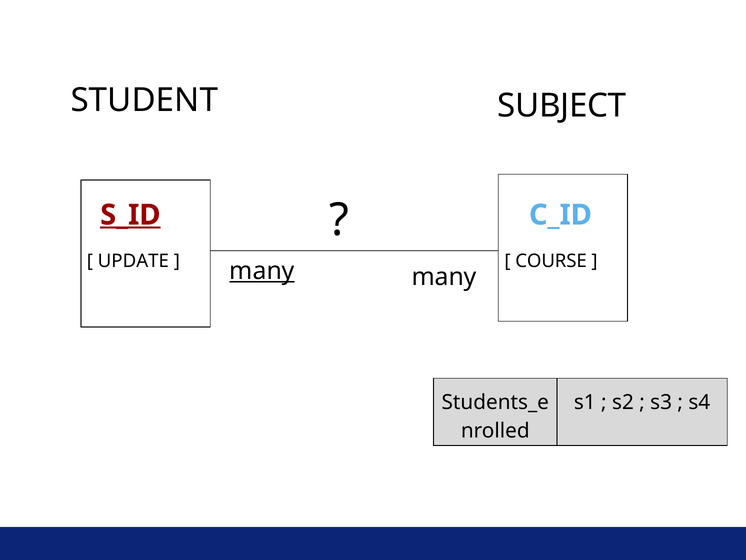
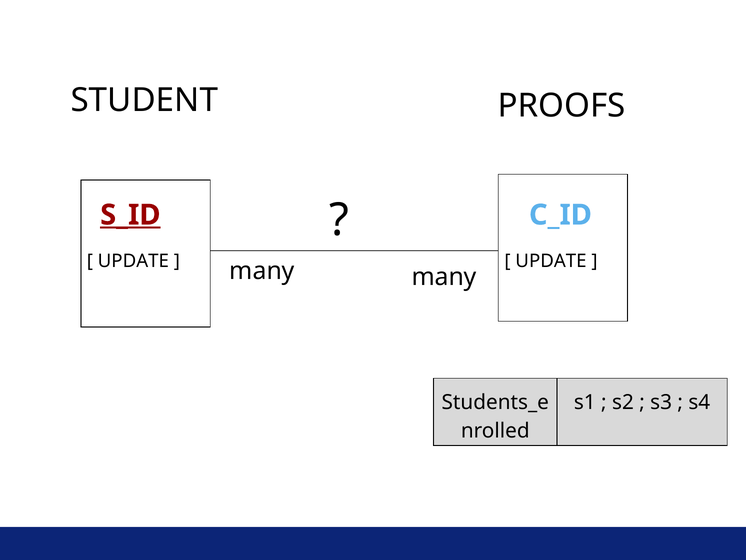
SUBJECT: SUBJECT -> PROOFS
COURSE at (551, 261): COURSE -> UPDATE
many at (262, 271) underline: present -> none
